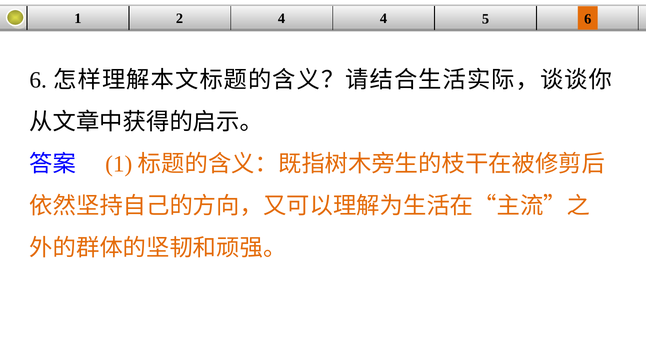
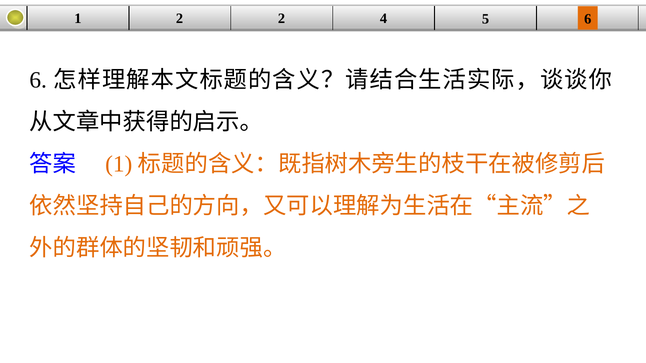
2 4: 4 -> 2
